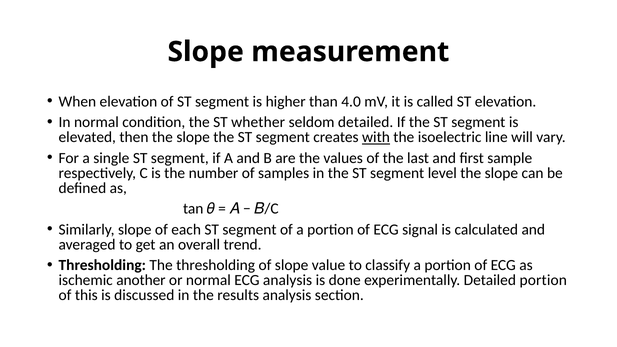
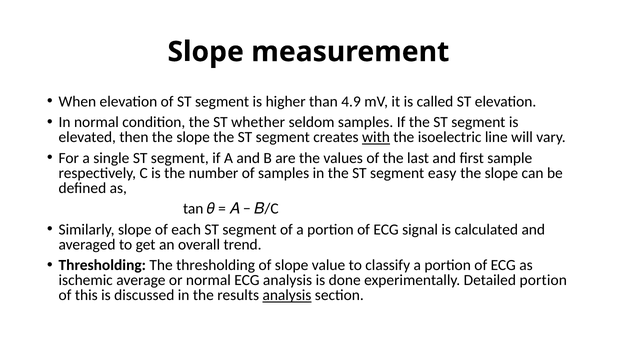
4.0: 4.0 -> 4.9
seldom detailed: detailed -> samples
level: level -> easy
another: another -> average
analysis at (287, 295) underline: none -> present
